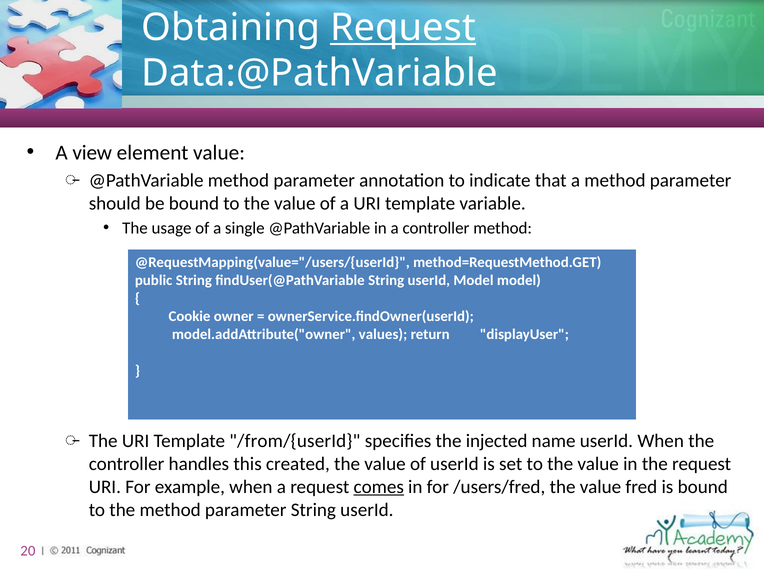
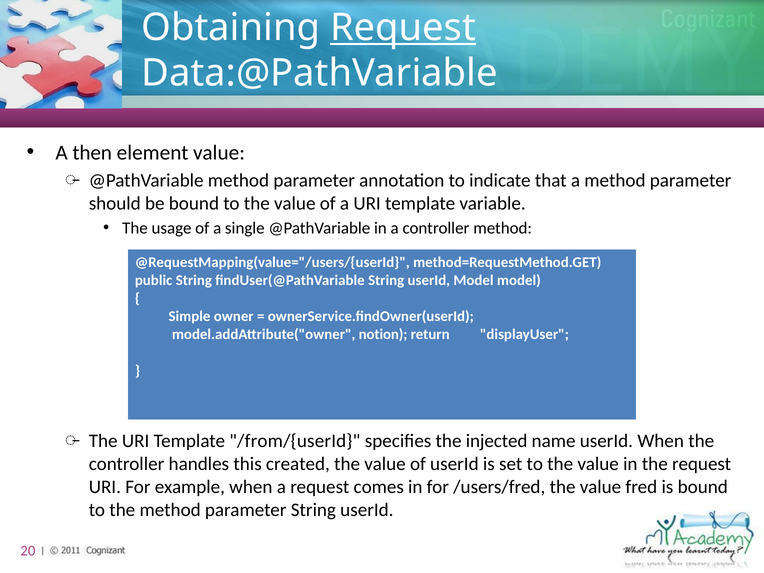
view: view -> then
Cookie: Cookie -> Simple
values: values -> notion
comes underline: present -> none
